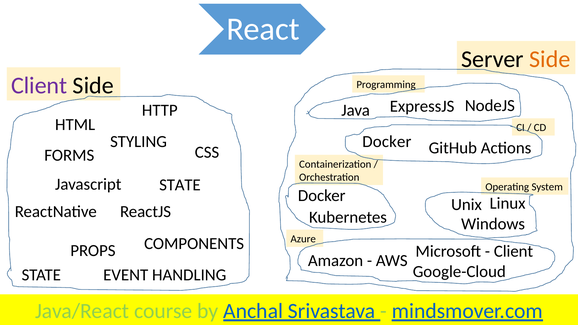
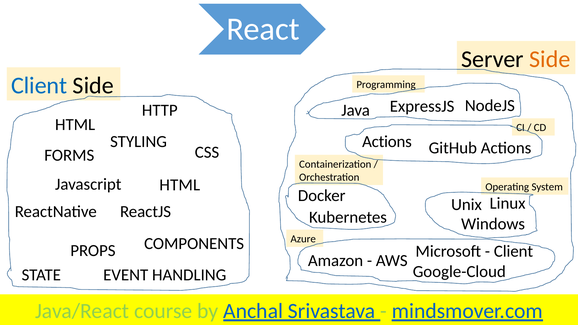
Client at (39, 86) colour: purple -> blue
Docker at (387, 142): Docker -> Actions
STATE at (180, 185): STATE -> HTML
